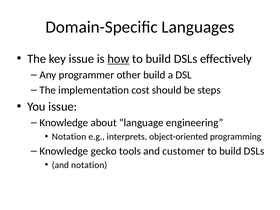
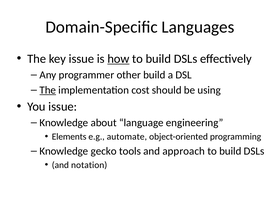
The at (48, 90) underline: none -> present
steps: steps -> using
Notation at (69, 137): Notation -> Elements
interprets: interprets -> automate
customer: customer -> approach
